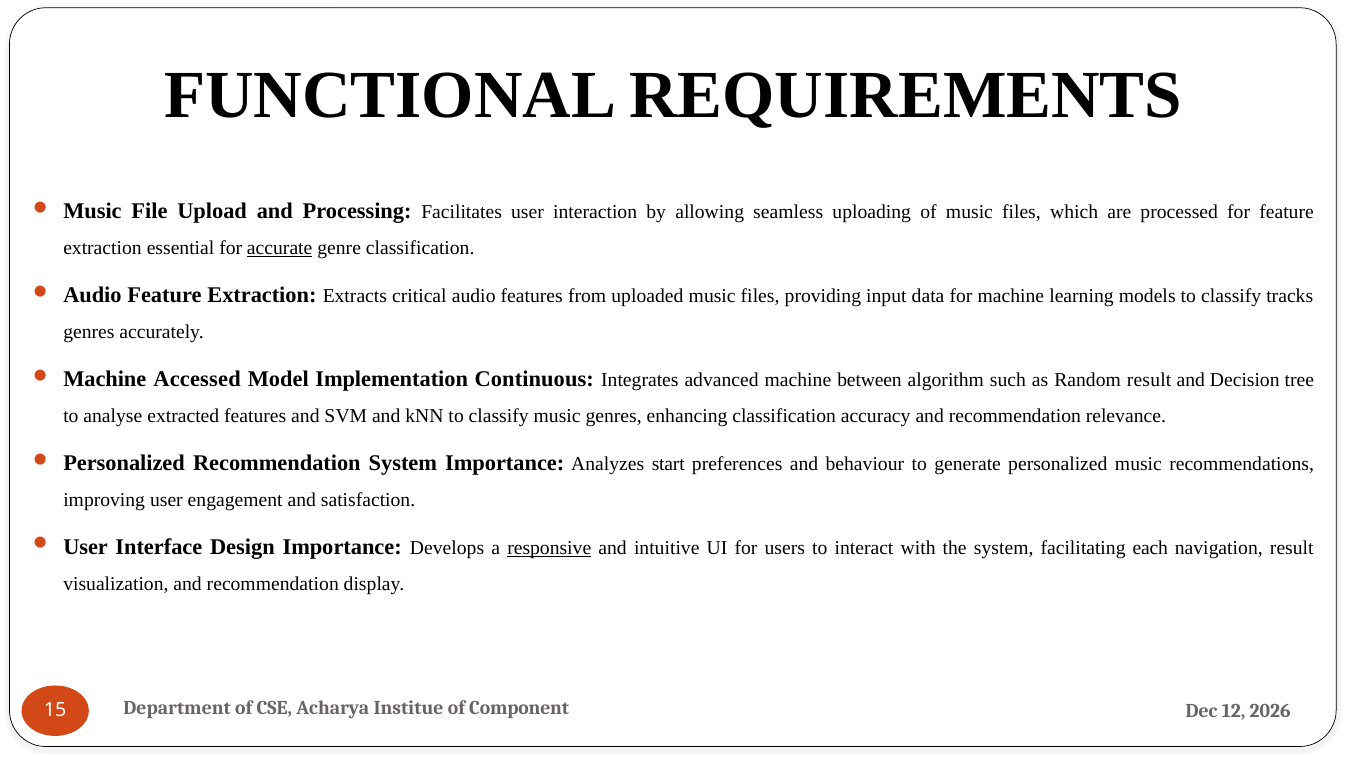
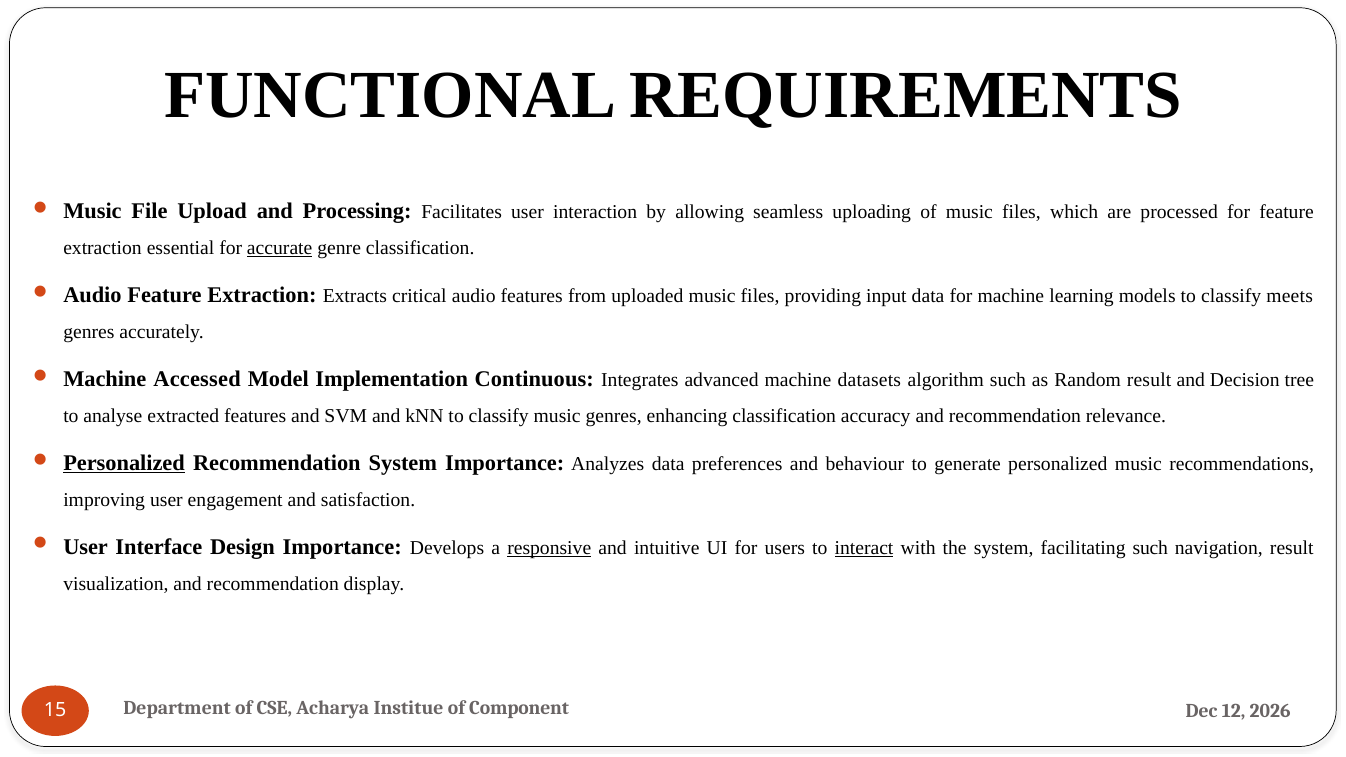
tracks: tracks -> meets
between: between -> datasets
Personalized at (124, 463) underline: none -> present
Analyzes start: start -> data
interact underline: none -> present
facilitating each: each -> such
